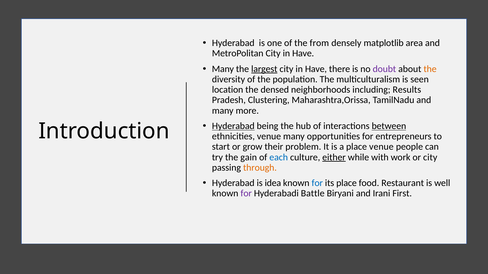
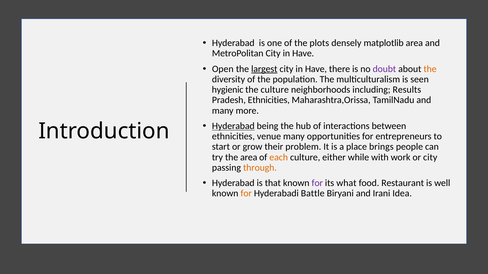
from: from -> plots
Many at (223, 69): Many -> Open
location: location -> hygienic
the densed: densed -> culture
Pradesh Clustering: Clustering -> Ethnicities
between underline: present -> none
place venue: venue -> brings
the gain: gain -> area
each colour: blue -> orange
either underline: present -> none
idea: idea -> that
for at (317, 183) colour: blue -> purple
its place: place -> what
for at (246, 194) colour: purple -> orange
First: First -> Idea
